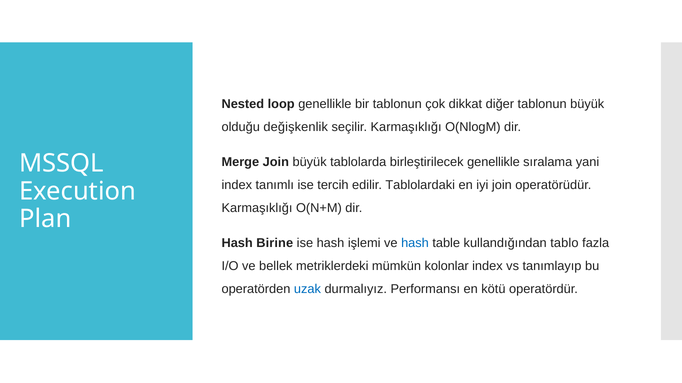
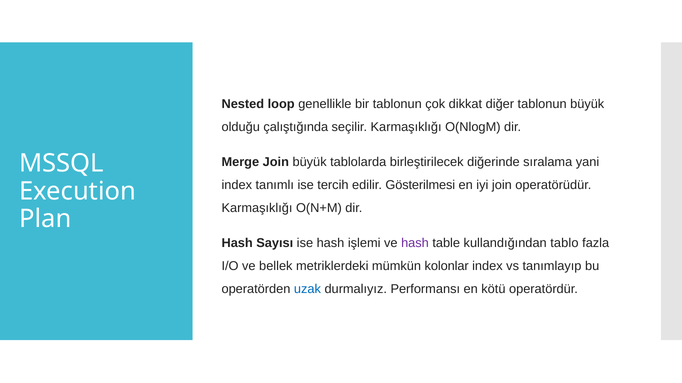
değişkenlik: değişkenlik -> çalıştığında
birleştirilecek genellikle: genellikle -> diğerinde
Tablolardaki: Tablolardaki -> Gösterilmesi
Birine: Birine -> Sayısı
hash at (415, 244) colour: blue -> purple
